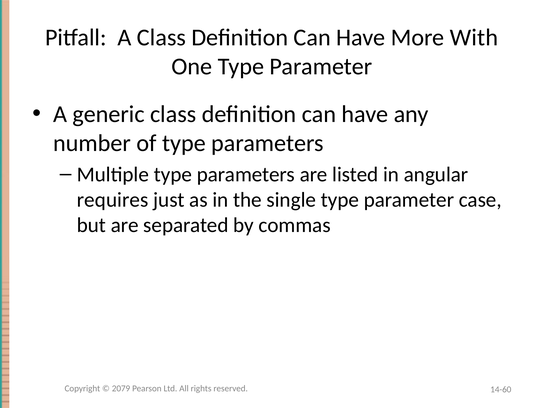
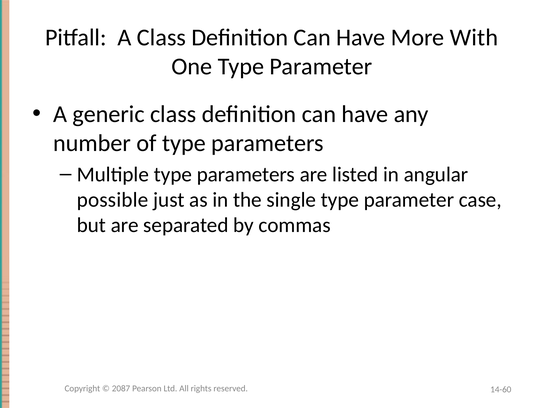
requires: requires -> possible
2079: 2079 -> 2087
